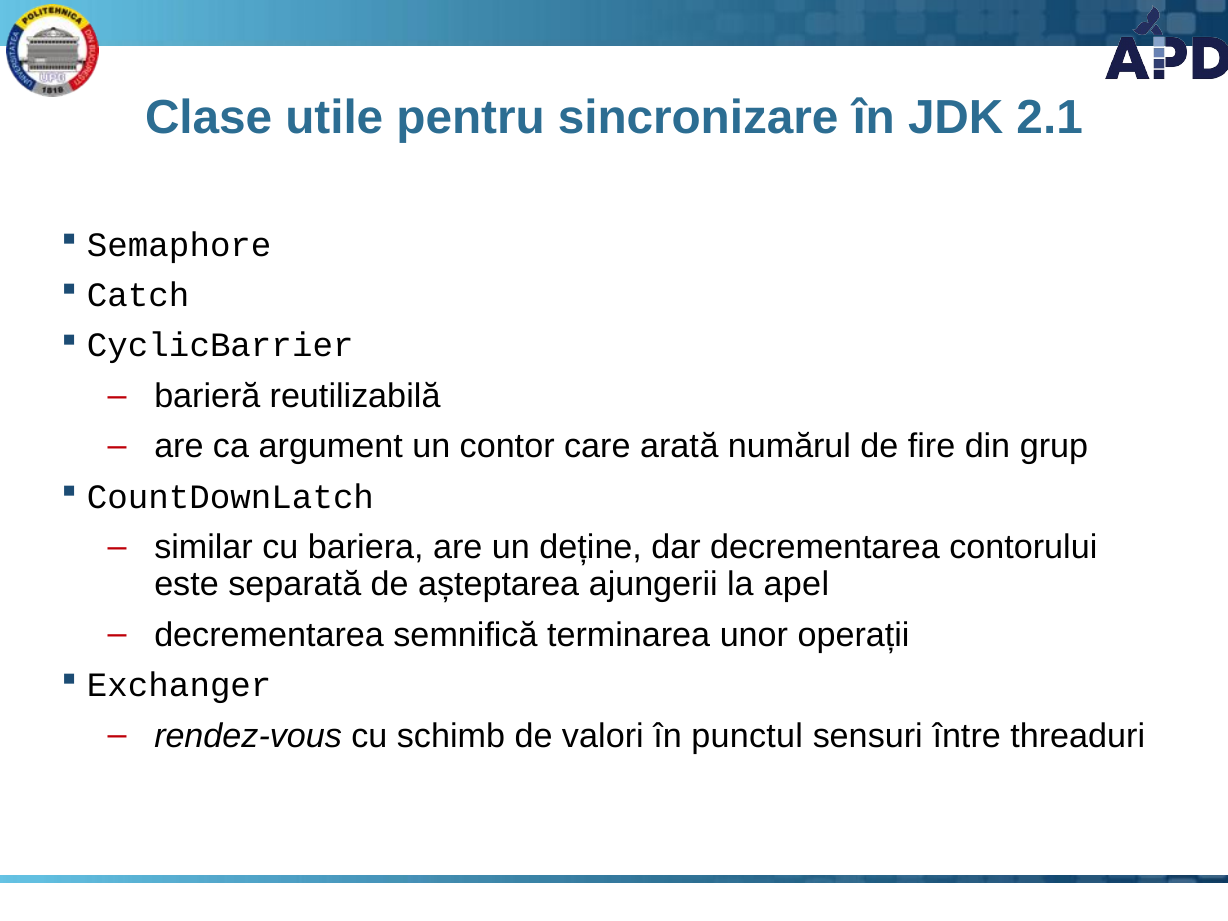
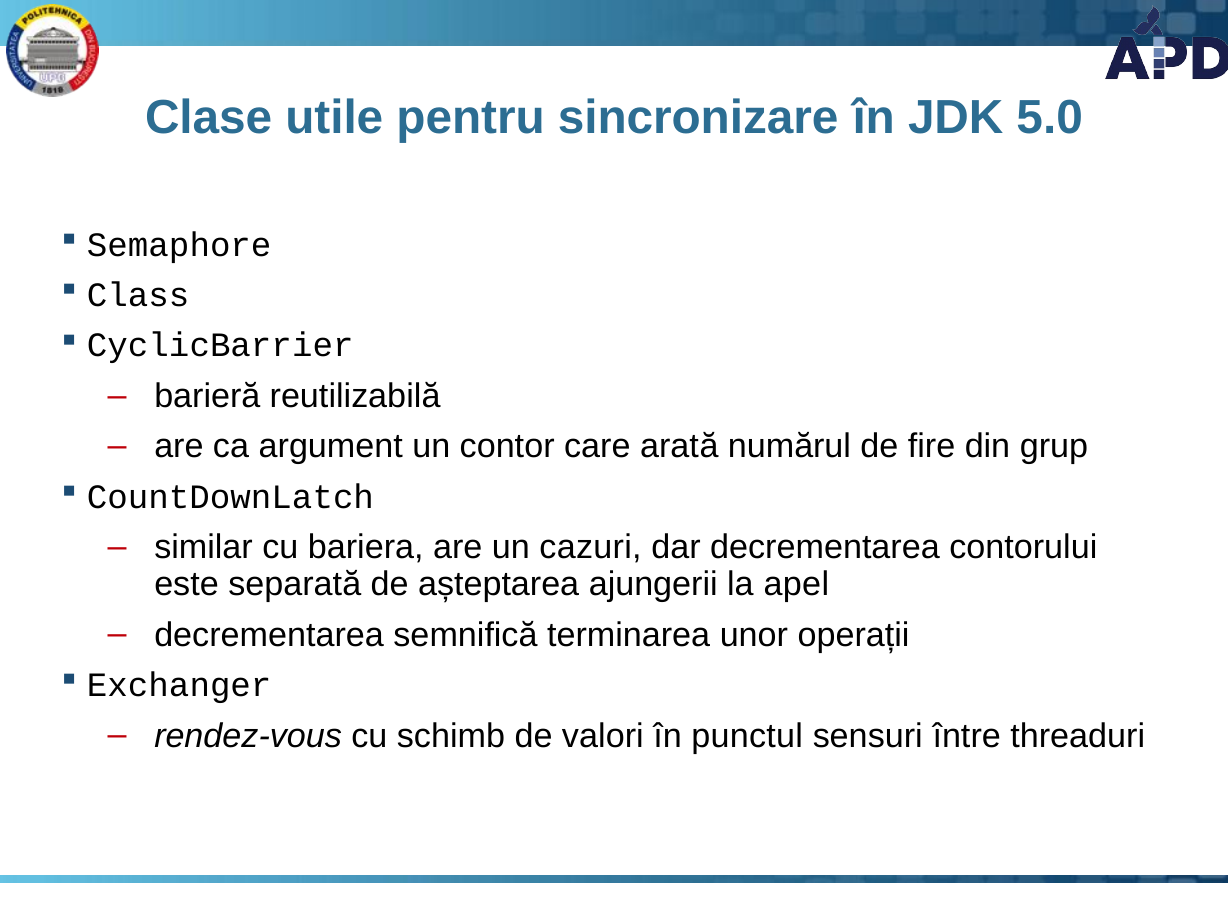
2.1: 2.1 -> 5.0
Catch: Catch -> Class
deține: deține -> cazuri
